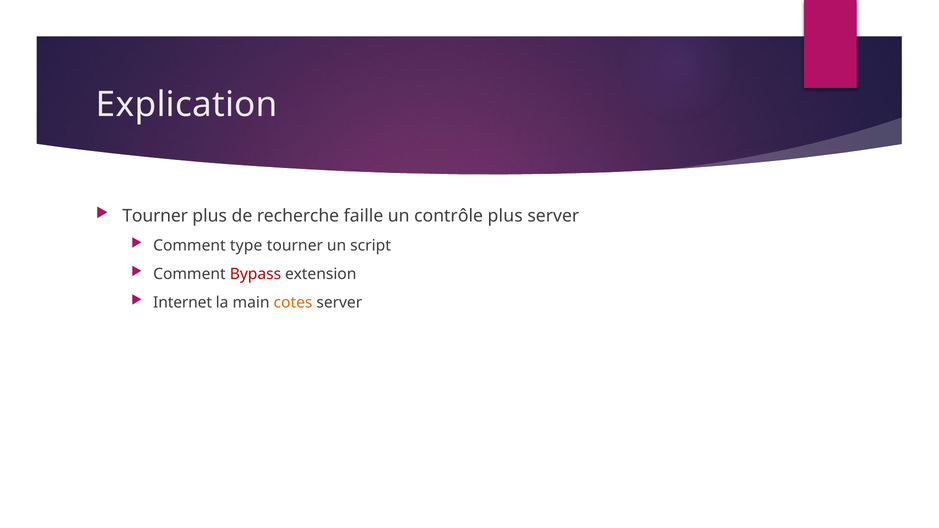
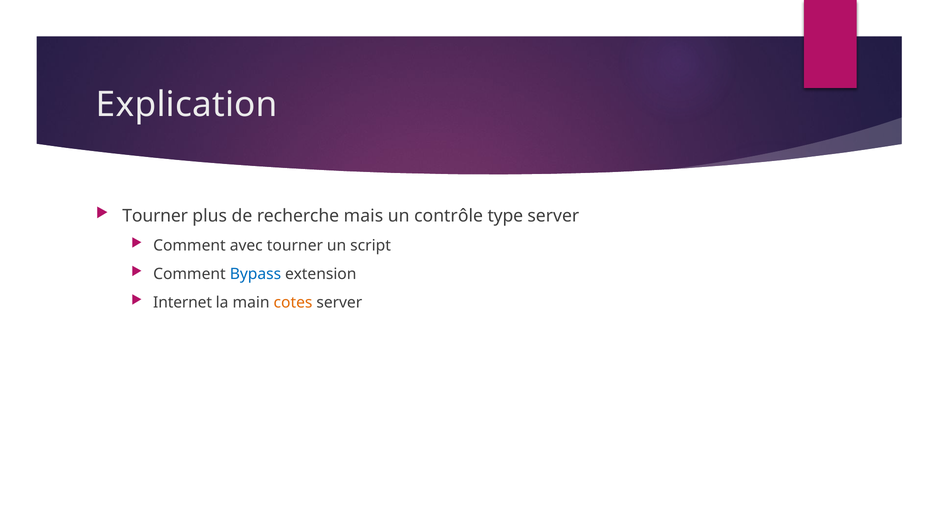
faille: faille -> mais
contrôle plus: plus -> type
type: type -> avec
Bypass colour: red -> blue
